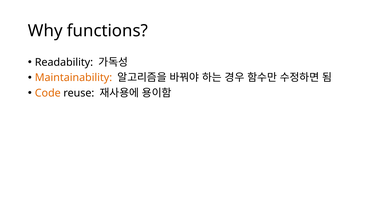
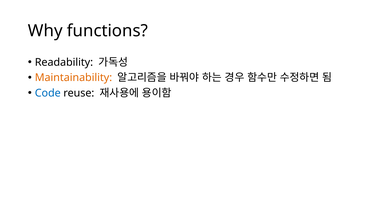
Code colour: orange -> blue
